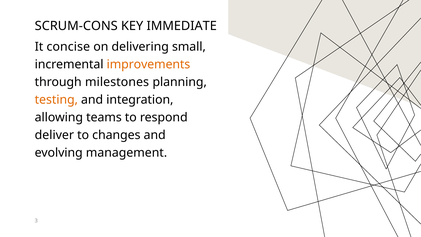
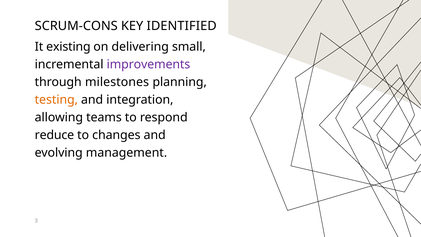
IMMEDIATE: IMMEDIATE -> IDENTIFIED
concise: concise -> existing
improvements colour: orange -> purple
deliver: deliver -> reduce
